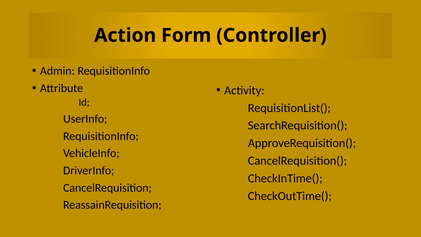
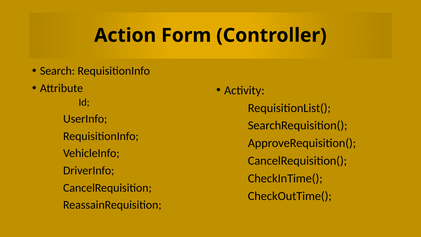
Admin: Admin -> Search
